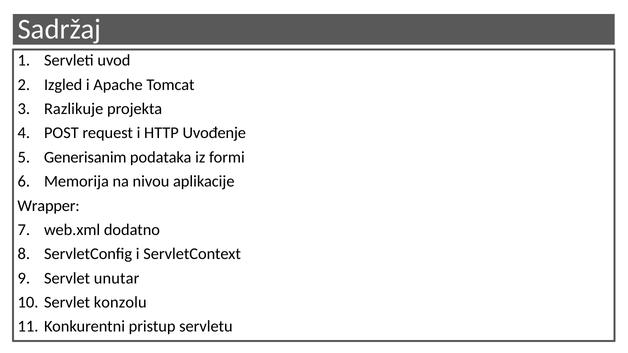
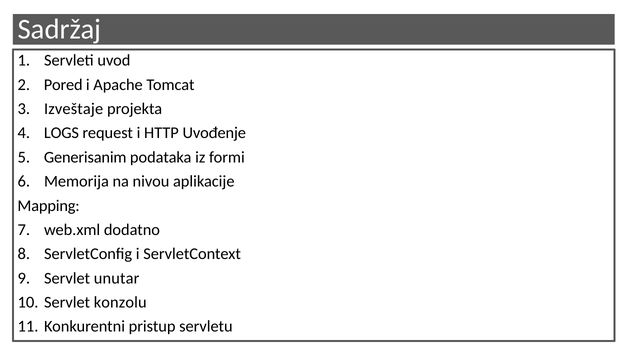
Izgled: Izgled -> Pored
Razlikuje: Razlikuje -> Izveštaje
POST: POST -> LOGS
Wrapper: Wrapper -> Mapping
